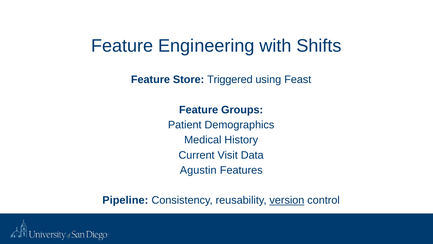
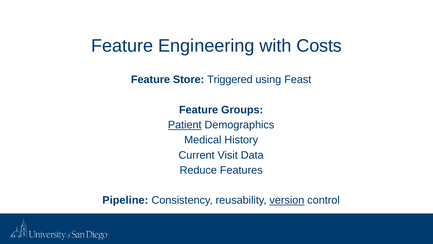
Shifts: Shifts -> Costs
Patient underline: none -> present
Agustin: Agustin -> Reduce
